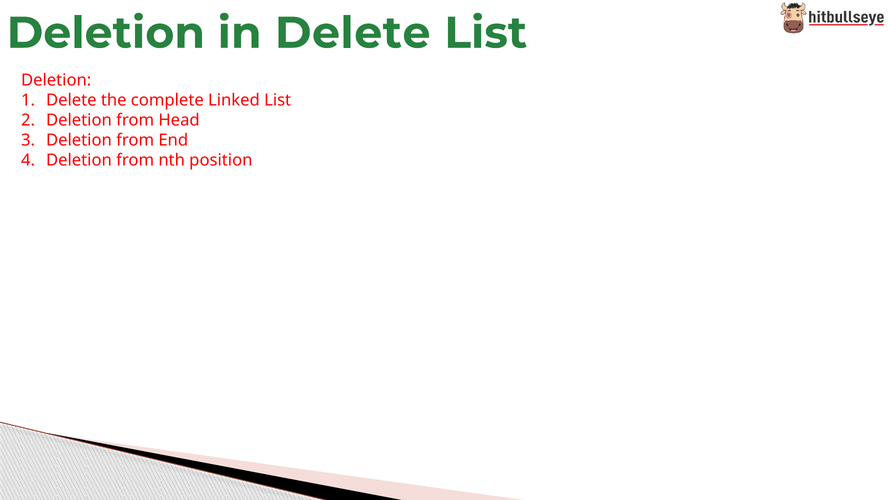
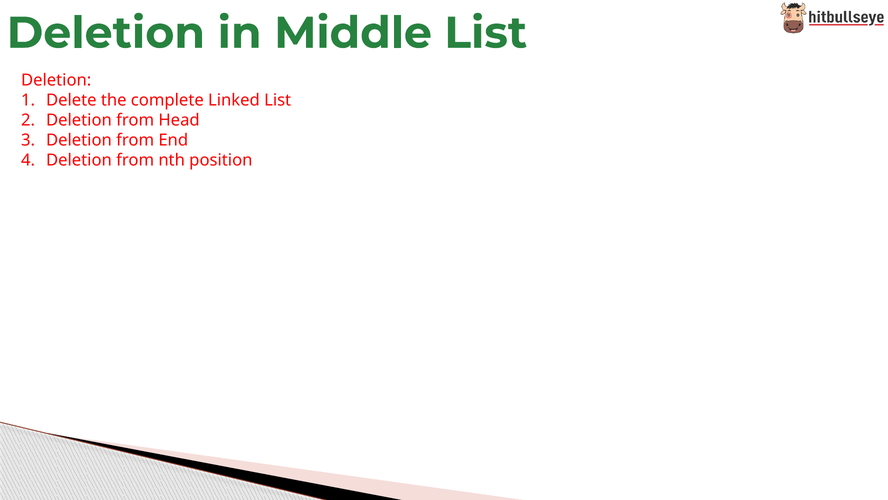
in Delete: Delete -> Middle
